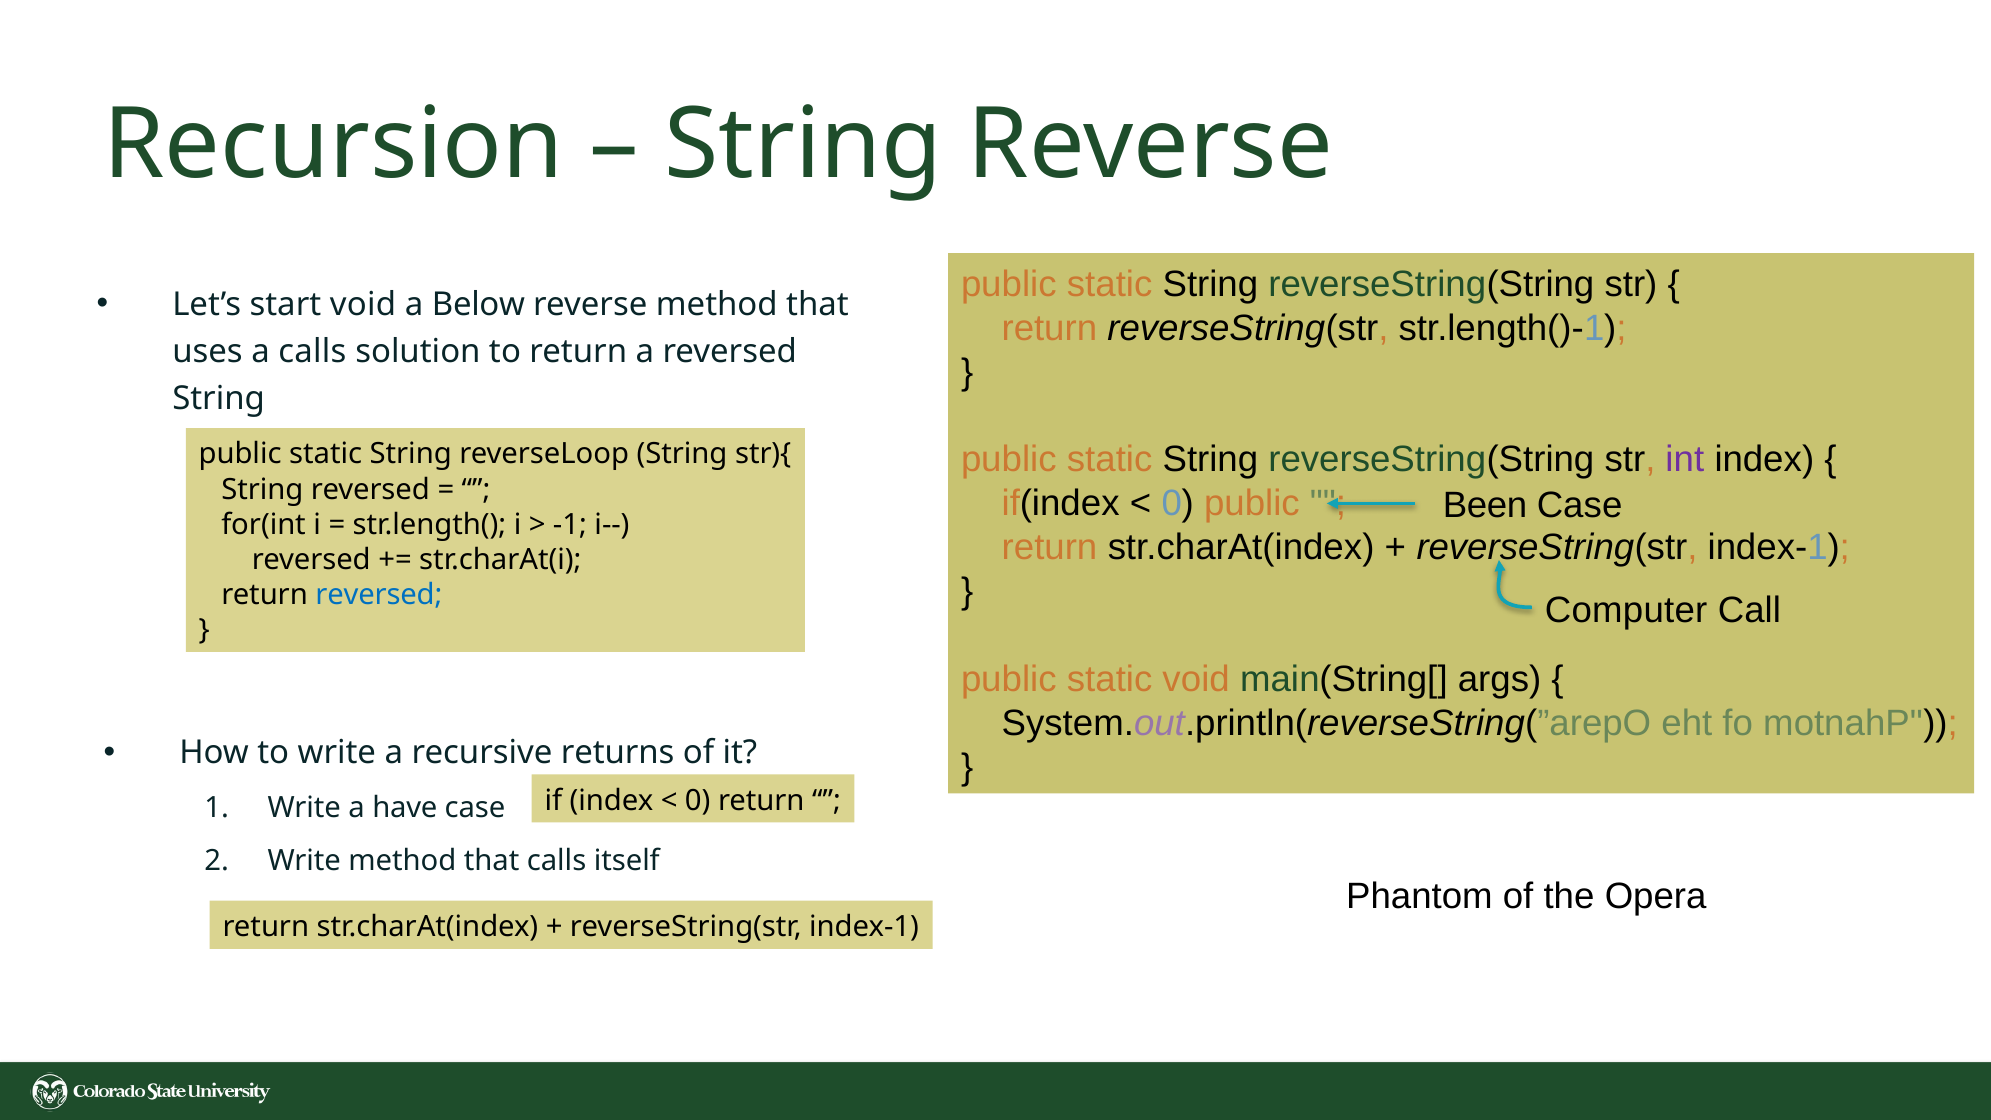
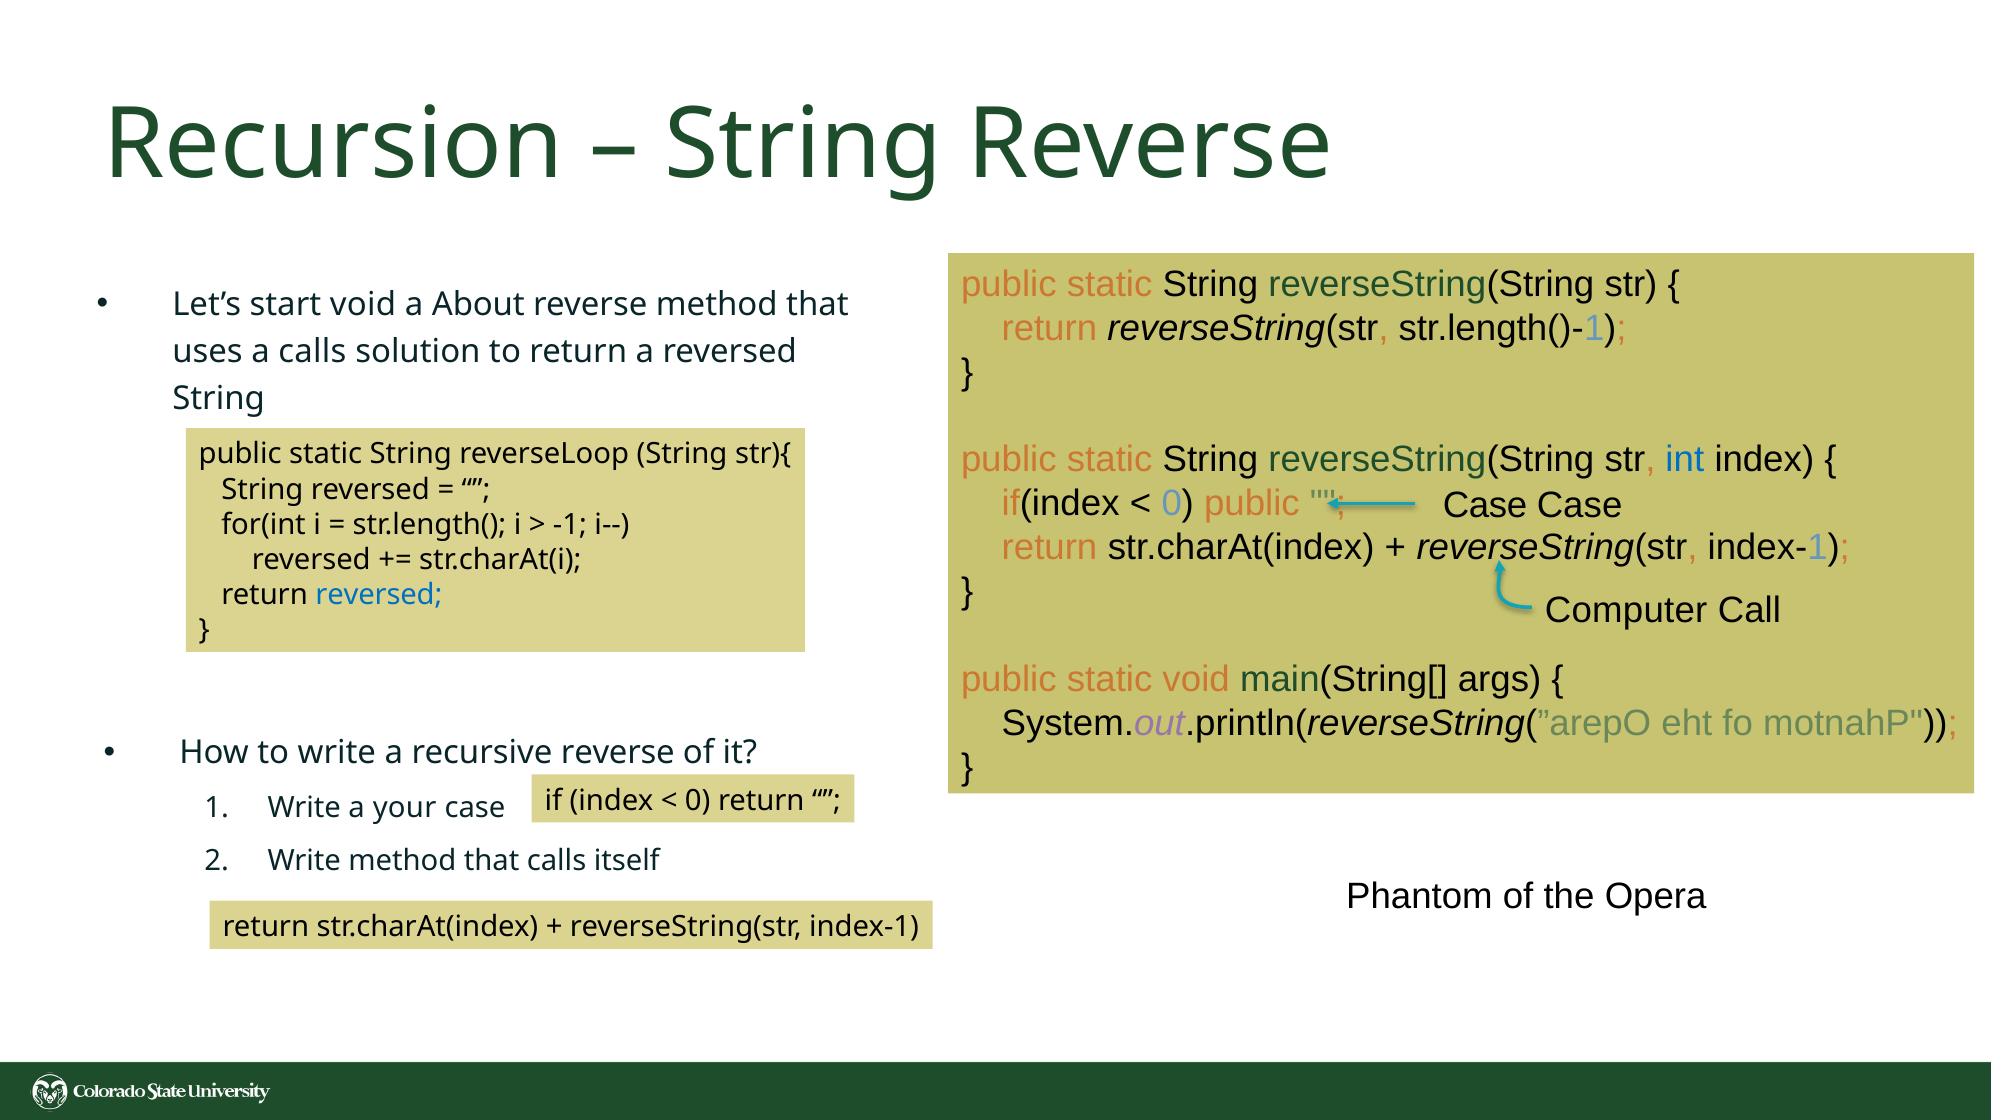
Below: Below -> About
int colour: purple -> blue
Been at (1485, 506): Been -> Case
recursive returns: returns -> reverse
have: have -> your
